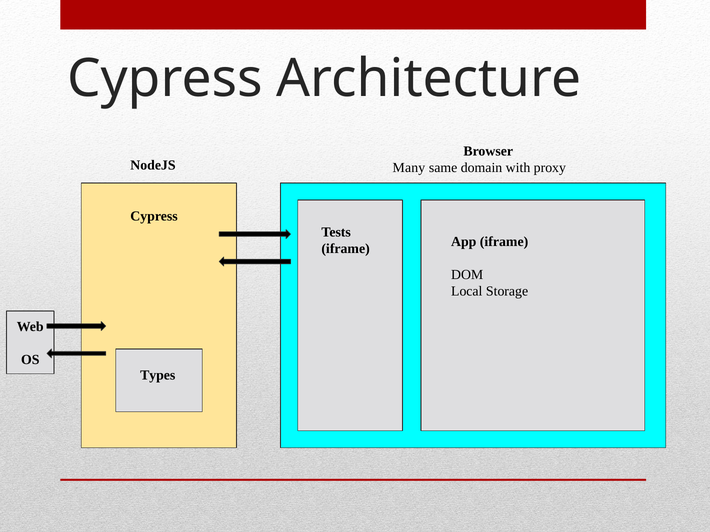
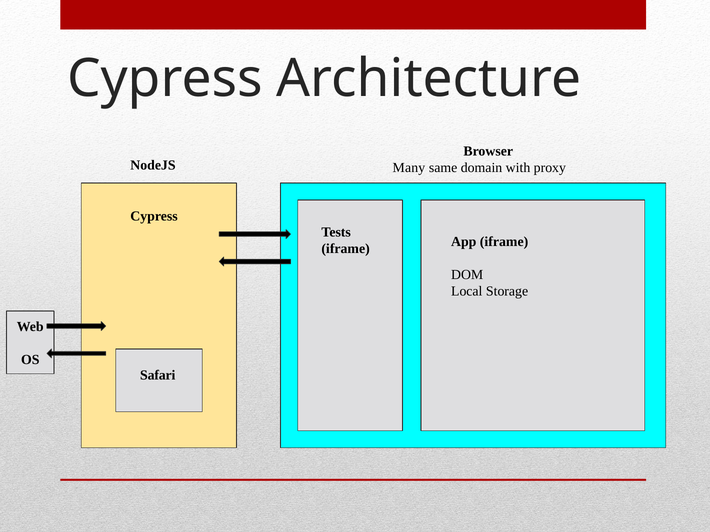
Types: Types -> Safari
